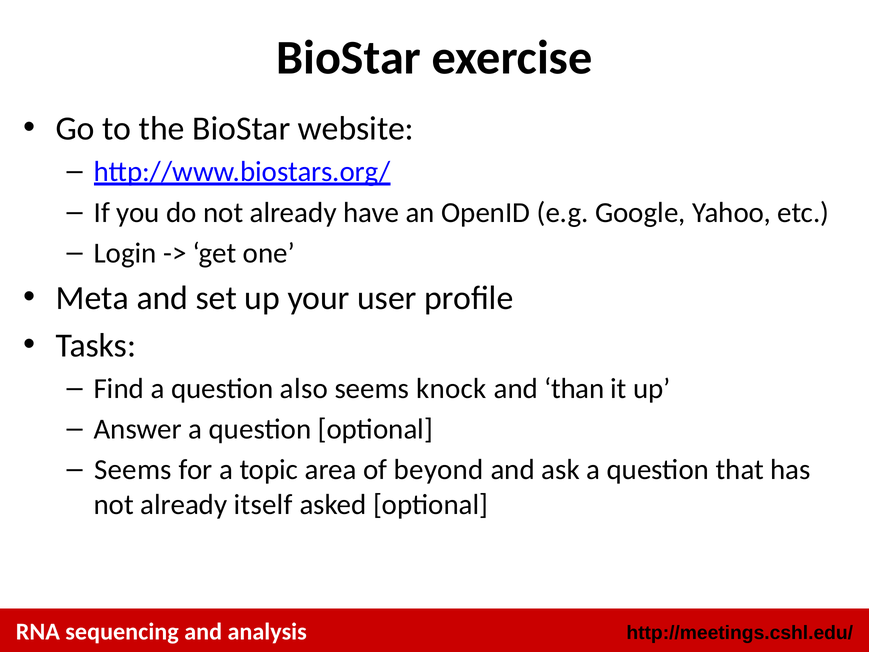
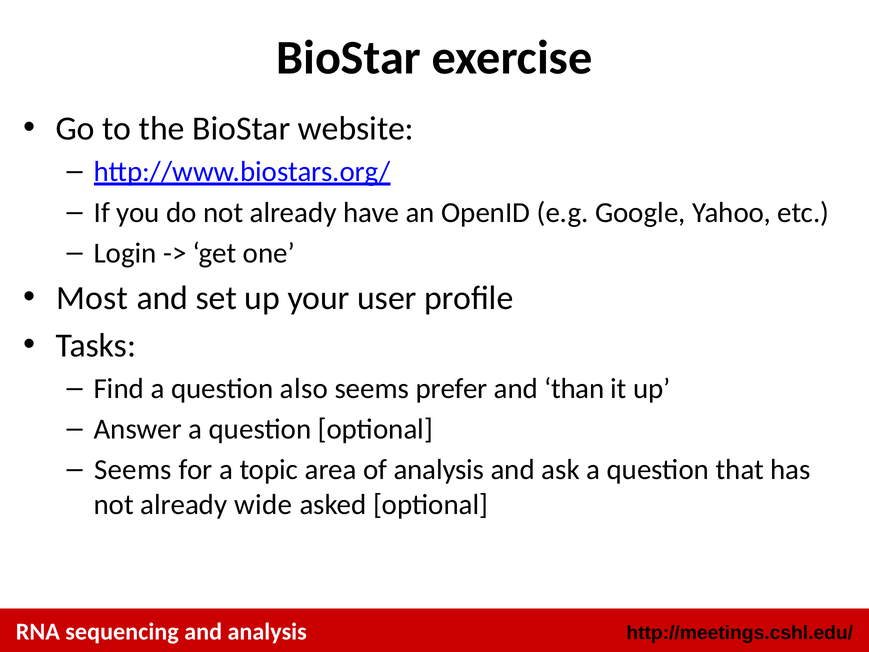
Meta: Meta -> Most
knock: knock -> prefer
of beyond: beyond -> analysis
itself: itself -> wide
